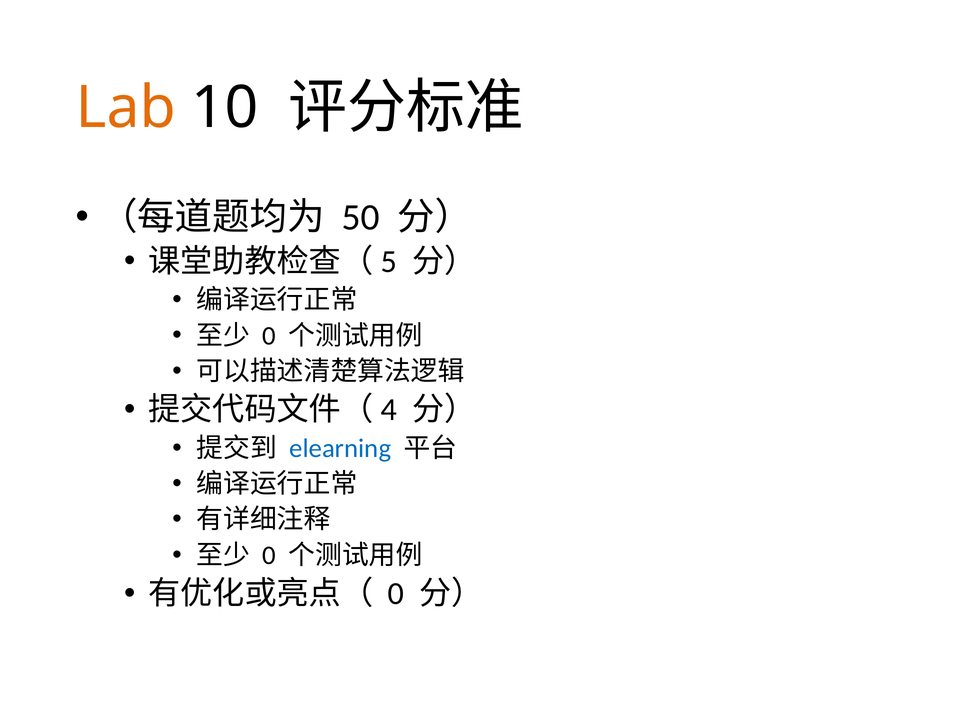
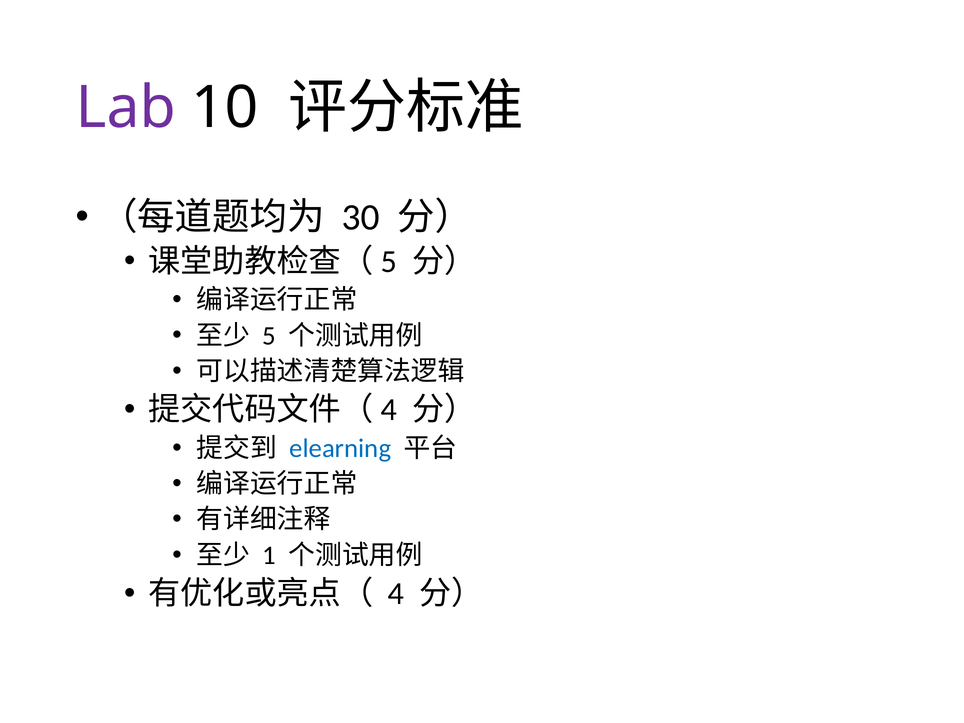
Lab colour: orange -> purple
50: 50 -> 30
0 at (269, 336): 0 -> 5
0 at (269, 555): 0 -> 1
0 at (396, 594): 0 -> 4
